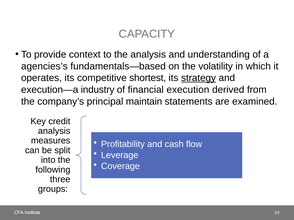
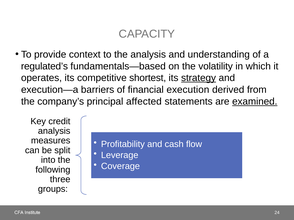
agencies’s: agencies’s -> regulated’s
industry: industry -> barriers
maintain: maintain -> affected
examined underline: none -> present
